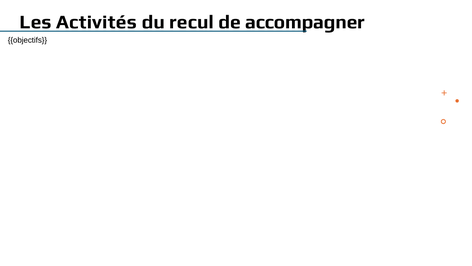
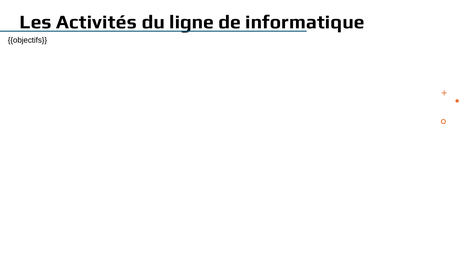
recul: recul -> ligne
accompagner: accompagner -> informatique
